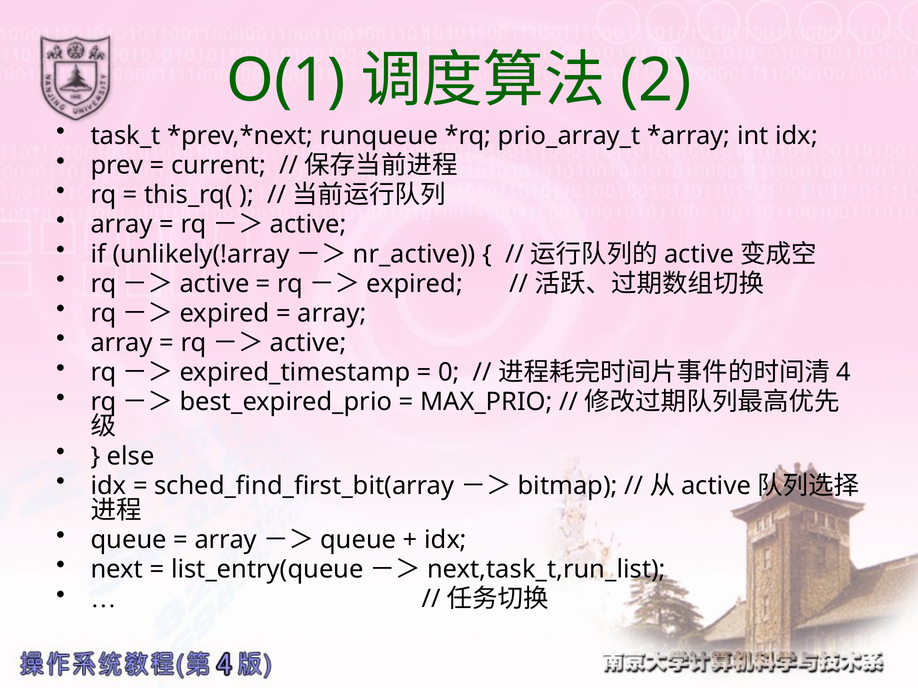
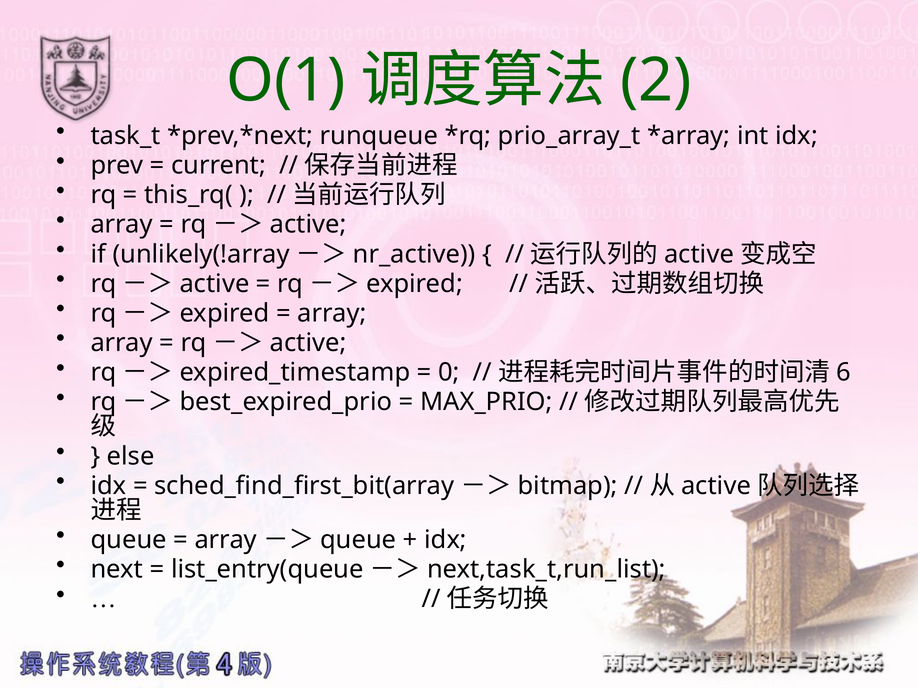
4: 4 -> 6
